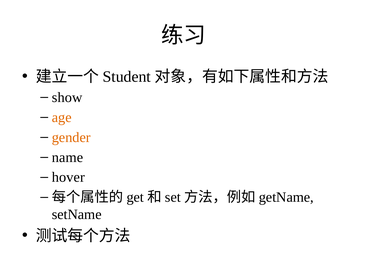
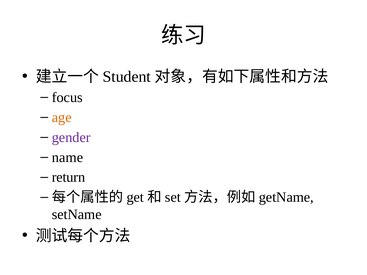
show: show -> focus
gender colour: orange -> purple
hover: hover -> return
